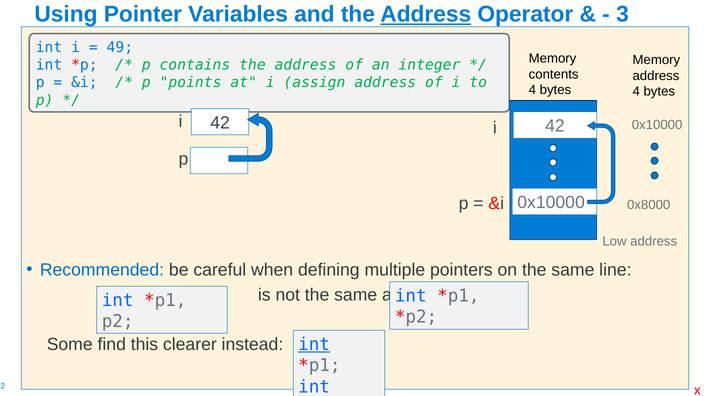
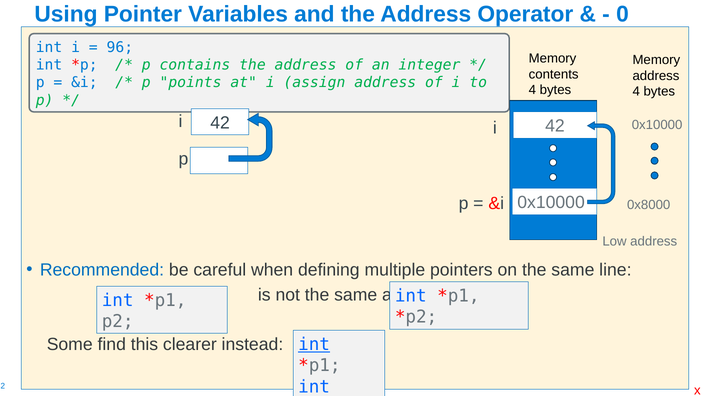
Address at (426, 14) underline: present -> none
3: 3 -> 0
49: 49 -> 96
